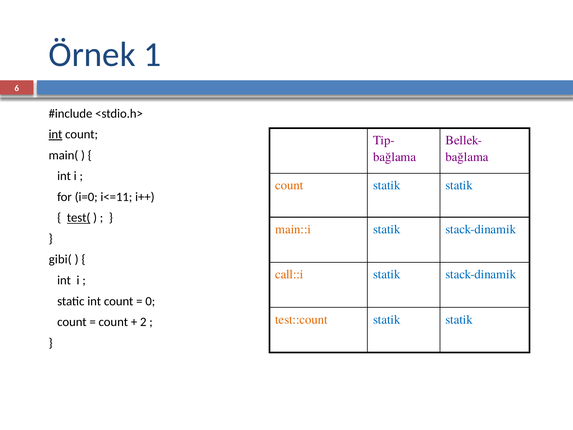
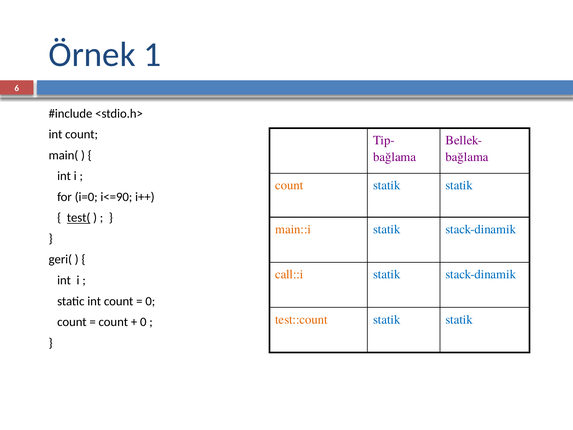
int at (55, 134) underline: present -> none
i<=11: i<=11 -> i<=90
gibi(: gibi( -> geri(
2 at (143, 322): 2 -> 0
